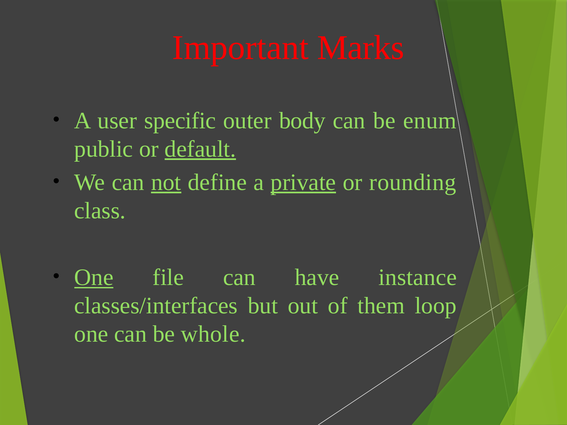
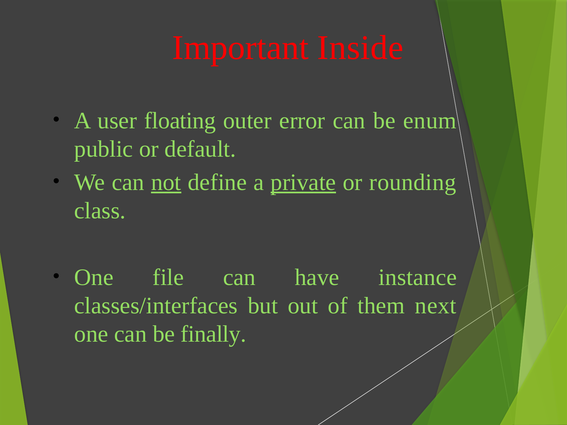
Marks: Marks -> Inside
specific: specific -> floating
body: body -> error
default underline: present -> none
One at (94, 278) underline: present -> none
loop: loop -> next
whole: whole -> finally
